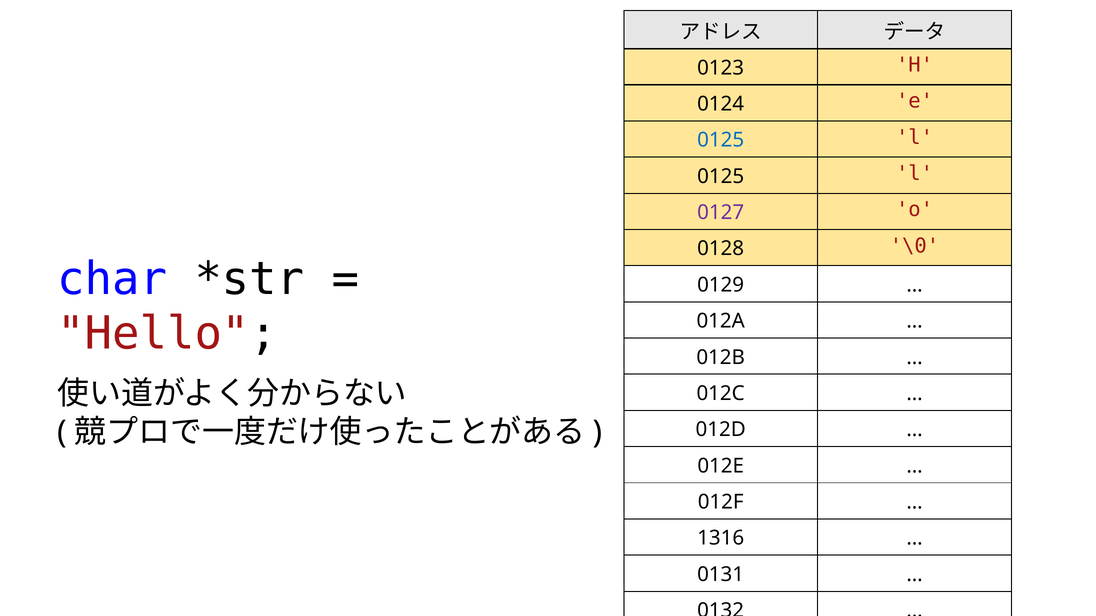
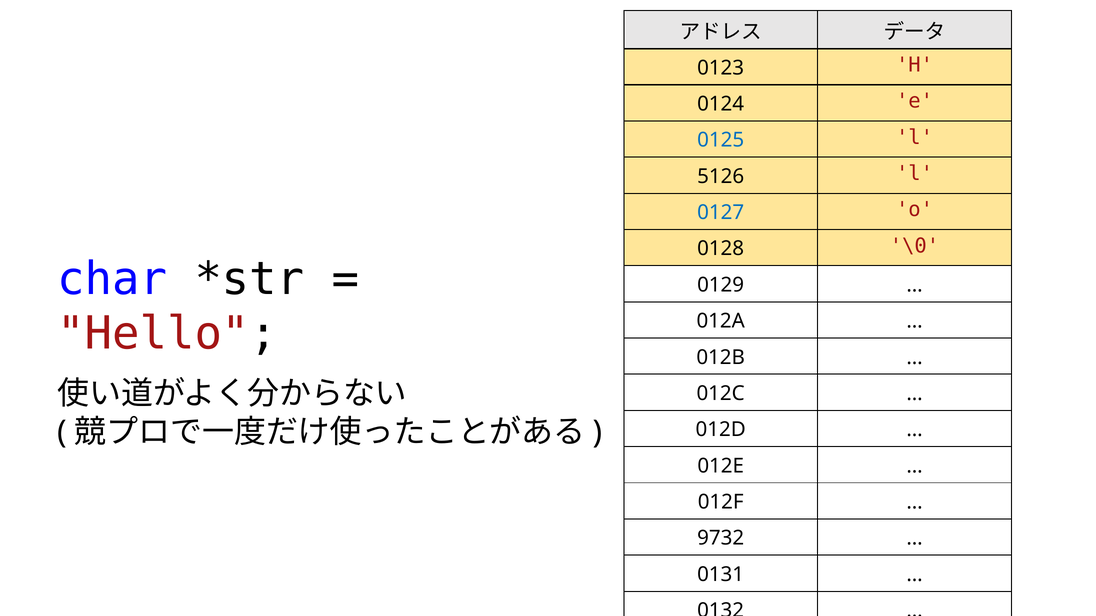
0125 at (721, 176): 0125 -> 5126
0127 colour: purple -> blue
1316: 1316 -> 9732
